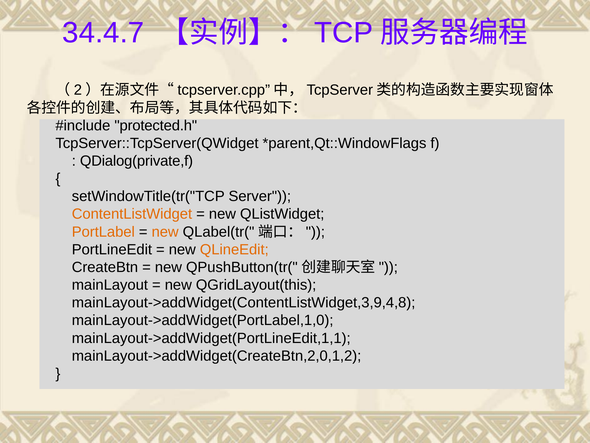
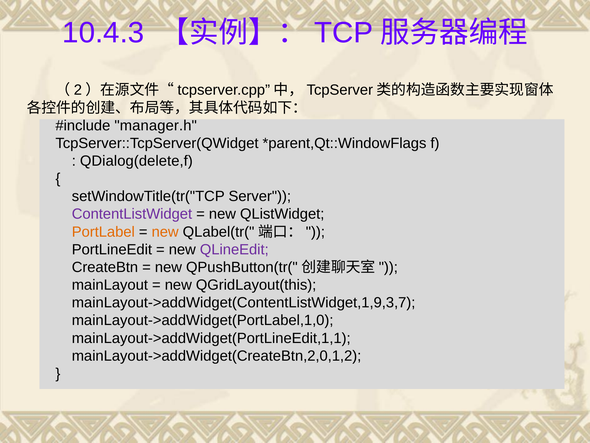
34.4.7: 34.4.7 -> 10.4.3
protected.h: protected.h -> manager.h
QDialog(private,f: QDialog(private,f -> QDialog(delete,f
ContentListWidget colour: orange -> purple
QLineEdit colour: orange -> purple
mainLayout->addWidget(ContentListWidget,3,9,4,8: mainLayout->addWidget(ContentListWidget,3,9,4,8 -> mainLayout->addWidget(ContentListWidget,1,9,3,7
